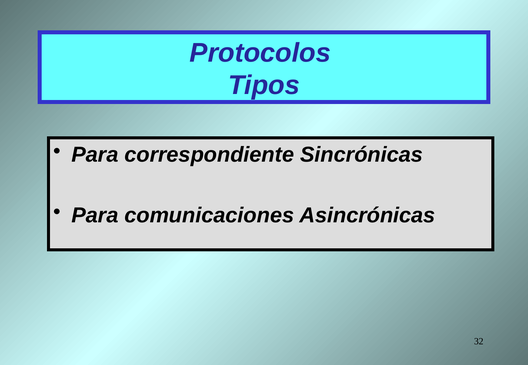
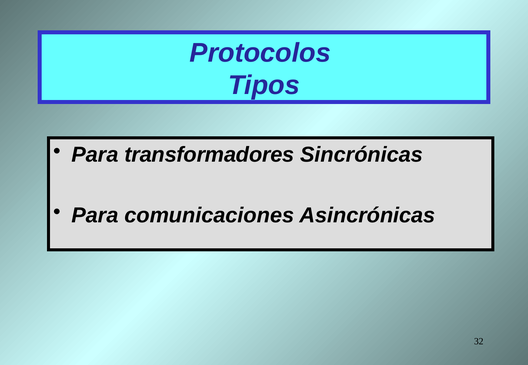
correspondiente: correspondiente -> transformadores
